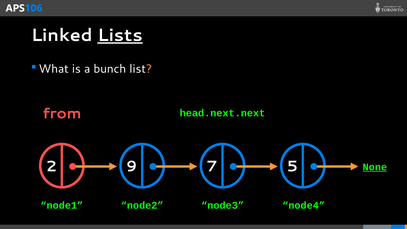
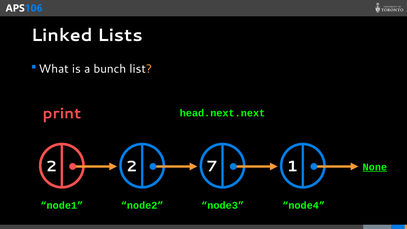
Lists underline: present -> none
from: from -> print
2 9: 9 -> 2
5: 5 -> 1
